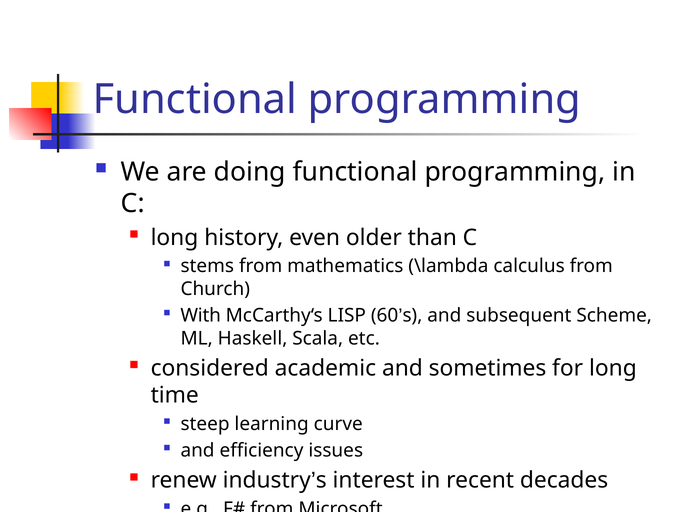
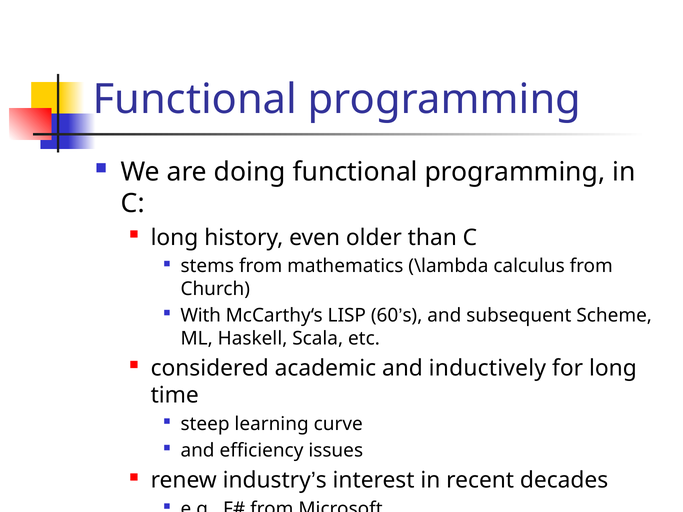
sometimes: sometimes -> inductively
